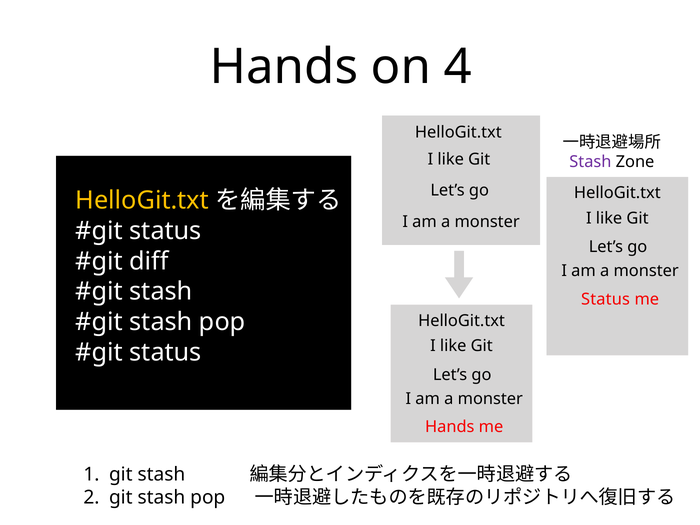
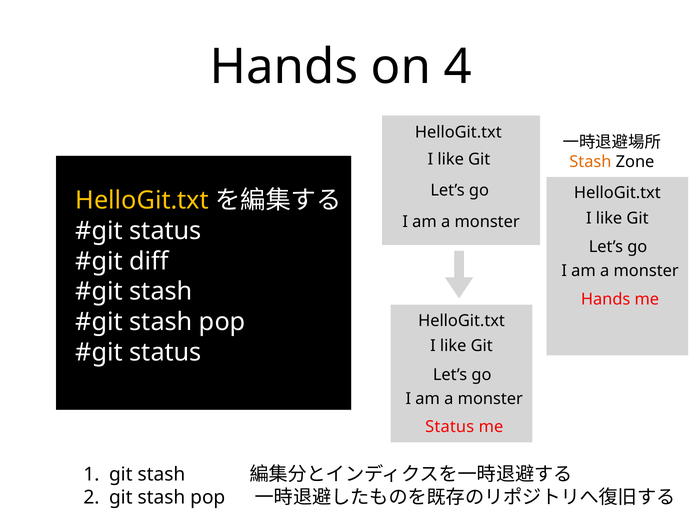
Stash at (590, 162) colour: purple -> orange
Status at (606, 299): Status -> Hands
Hands at (450, 427): Hands -> Status
